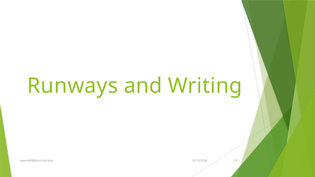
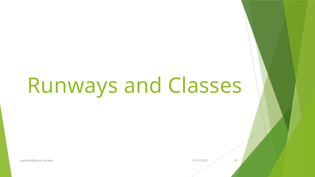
Writing: Writing -> Classes
